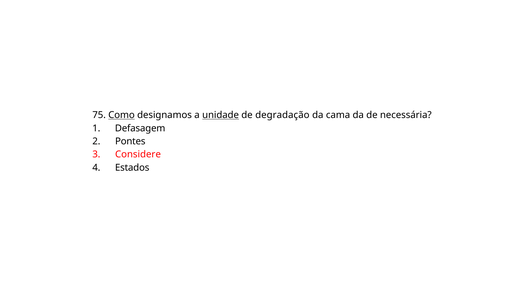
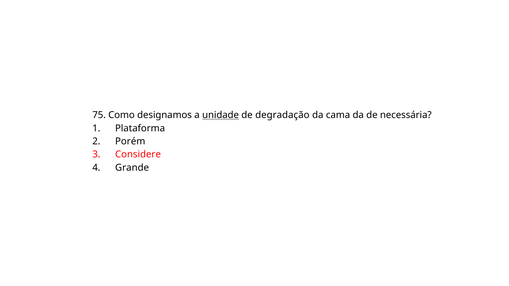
Como underline: present -> none
Defasagem: Defasagem -> Plataforma
Pontes: Pontes -> Porém
Estados: Estados -> Grande
